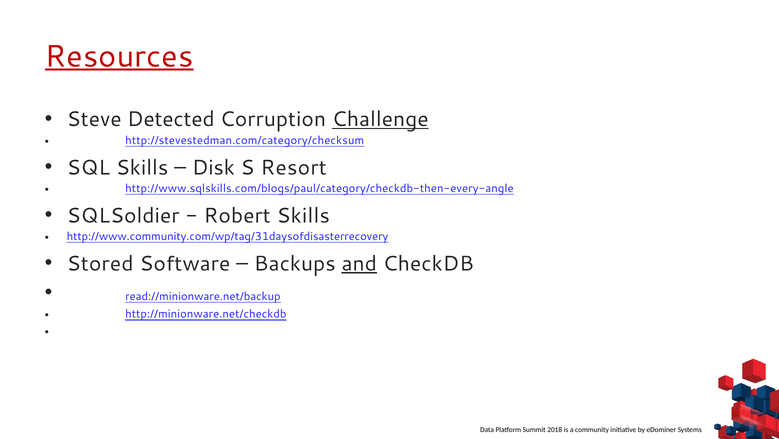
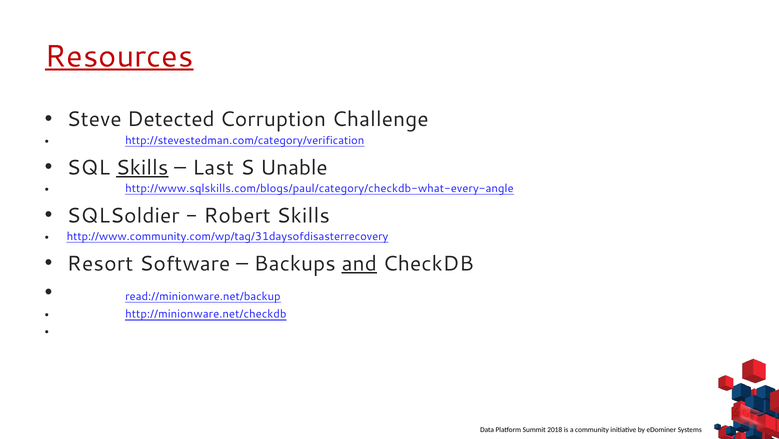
Challenge underline: present -> none
http://stevestedman.com/category/checksum: http://stevestedman.com/category/checksum -> http://stevestedman.com/category/verification
Skills at (142, 167) underline: none -> present
Disk: Disk -> Last
Resort: Resort -> Unable
http://www.sqlskills.com/blogs/paul/category/checkdb-then-every-angle: http://www.sqlskills.com/blogs/paul/category/checkdb-then-every-angle -> http://www.sqlskills.com/blogs/paul/category/checkdb-what-every-angle
Stored: Stored -> Resort
